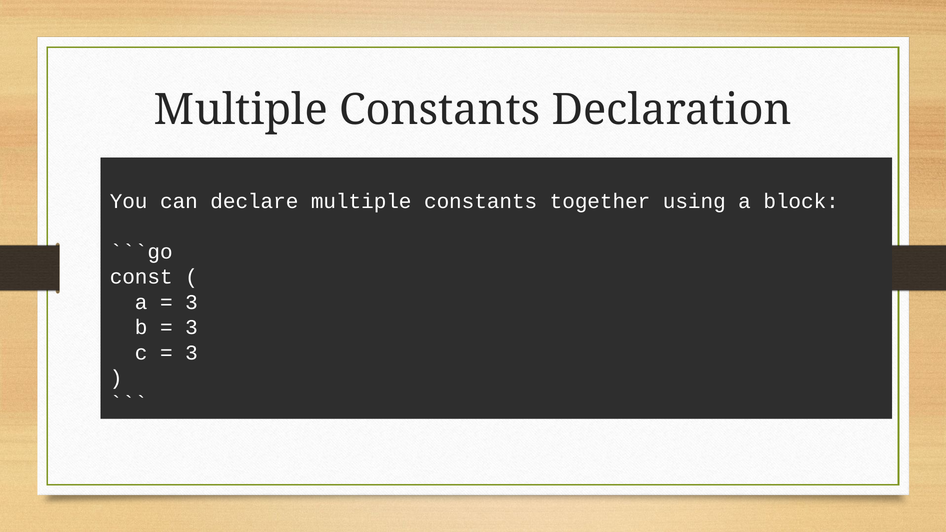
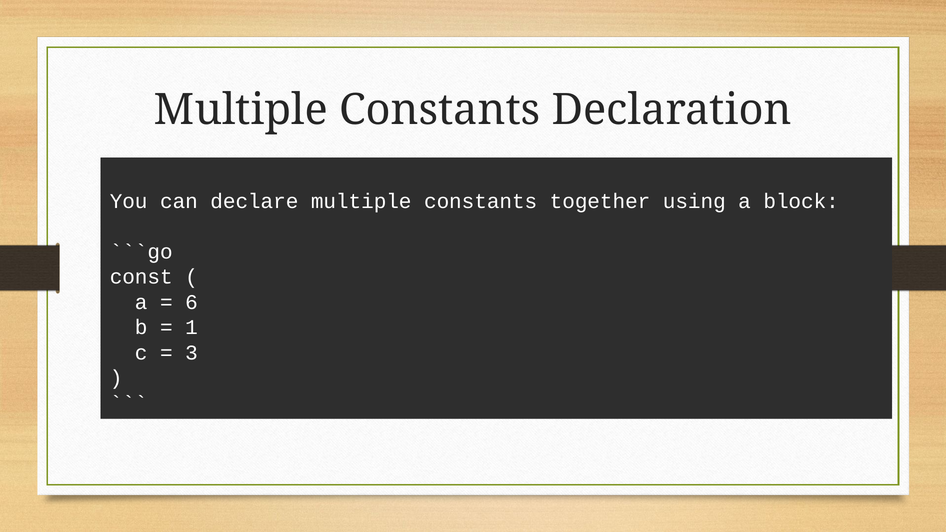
3 at (191, 302): 3 -> 6
3 at (191, 328): 3 -> 1
